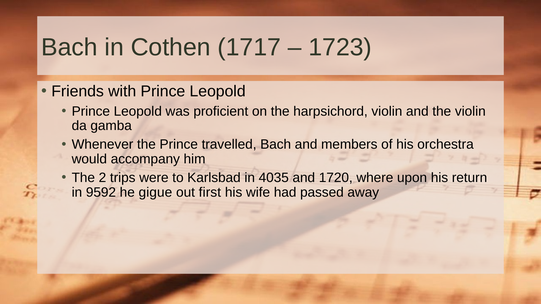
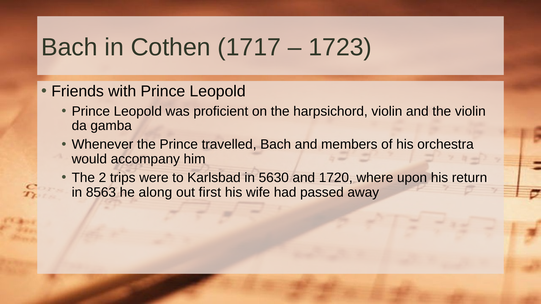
4035: 4035 -> 5630
9592: 9592 -> 8563
gigue: gigue -> along
